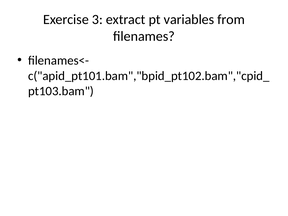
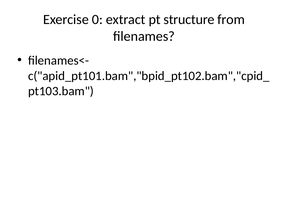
3: 3 -> 0
variables: variables -> structure
